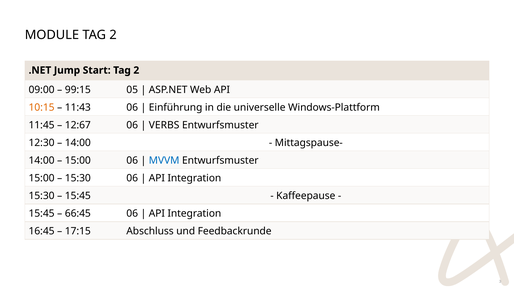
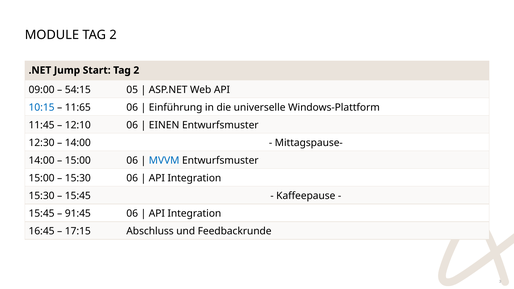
99:15: 99:15 -> 54:15
10:15 colour: orange -> blue
11:43: 11:43 -> 11:65
12:67: 12:67 -> 12:10
VERBS: VERBS -> EINEN
66:45: 66:45 -> 91:45
